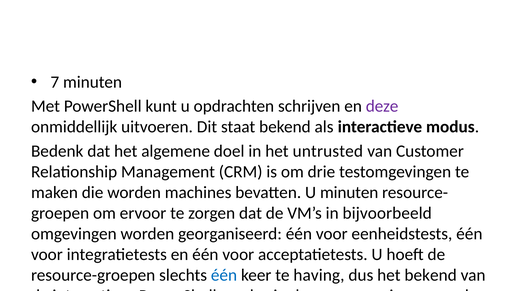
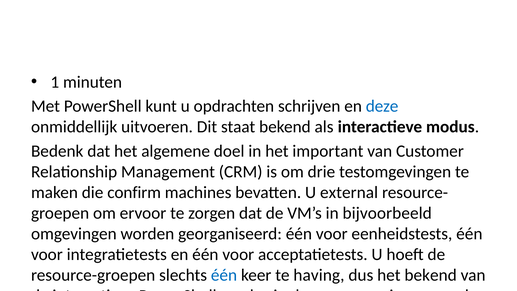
7: 7 -> 1
deze at (382, 106) colour: purple -> blue
untrusted: untrusted -> important
die worden: worden -> confirm
U minuten: minuten -> external
